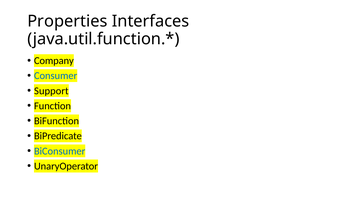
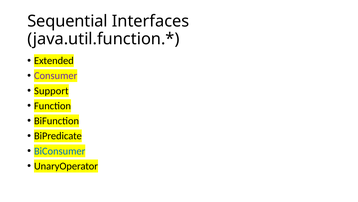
Properties: Properties -> Sequential
Company: Company -> Extended
Consumer colour: blue -> purple
